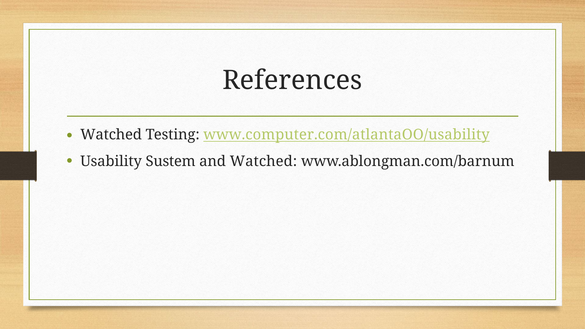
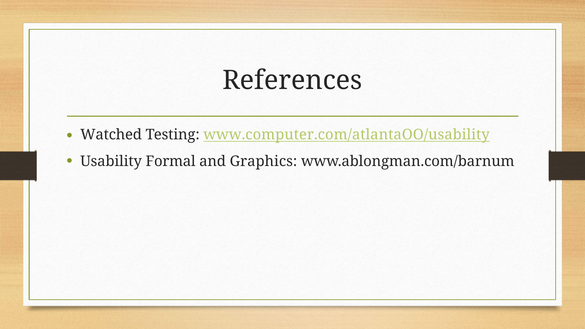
Sustem: Sustem -> Formal
and Watched: Watched -> Graphics
